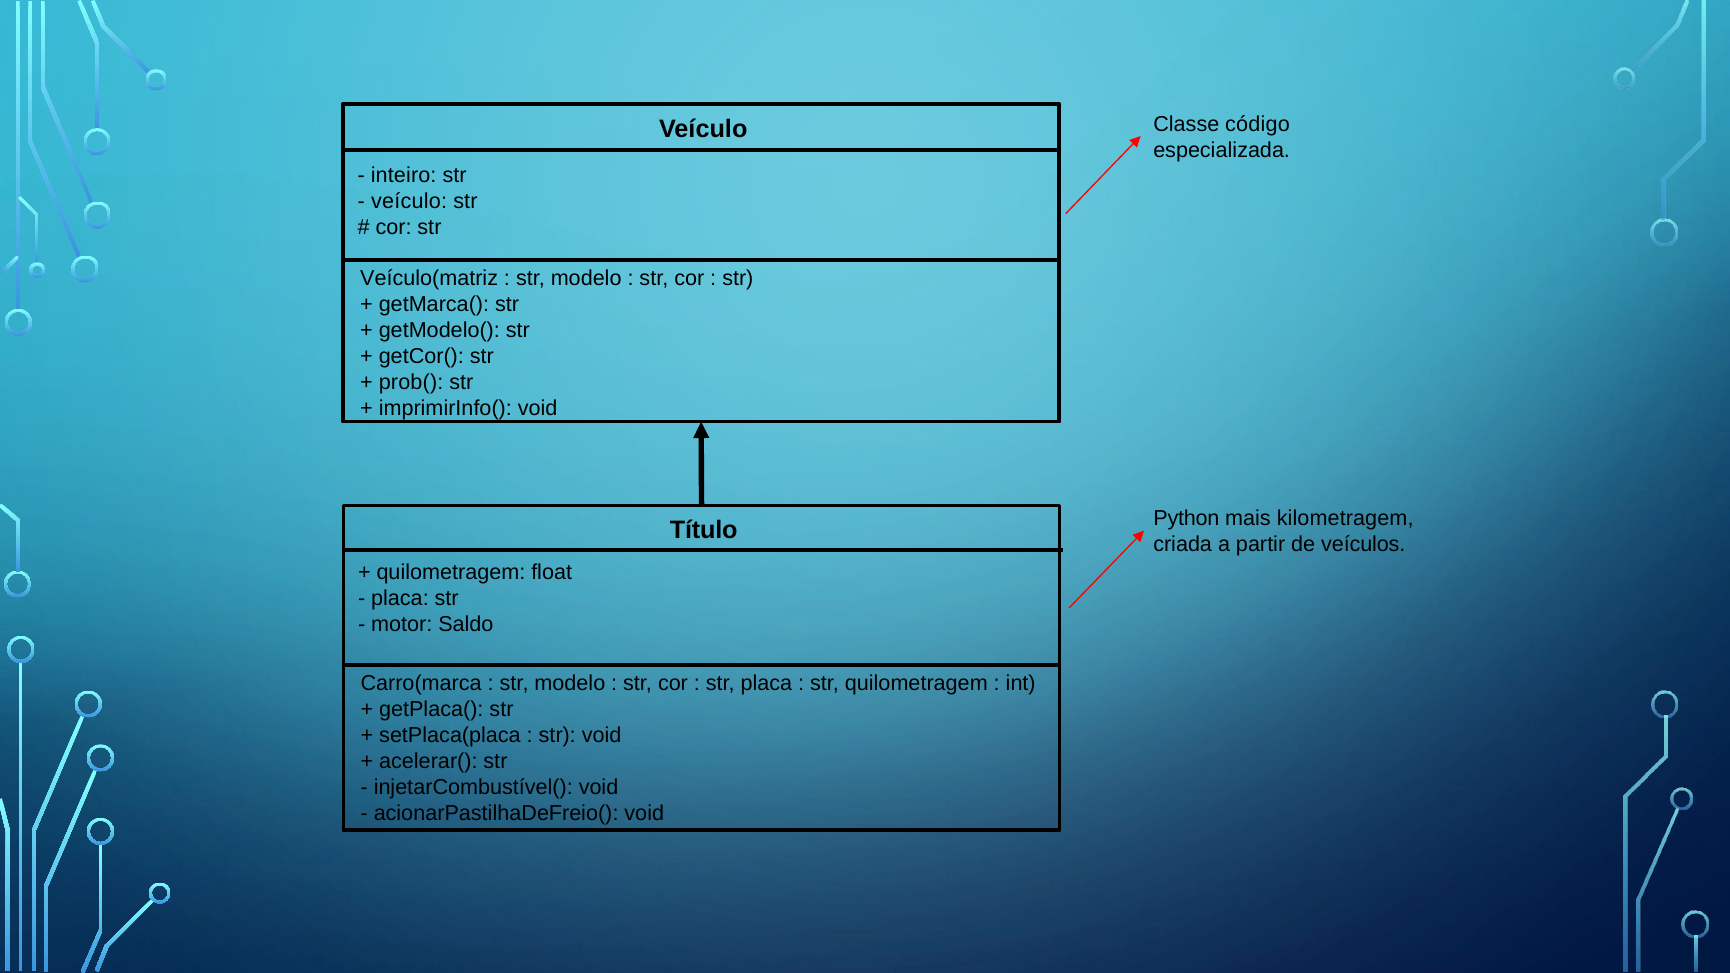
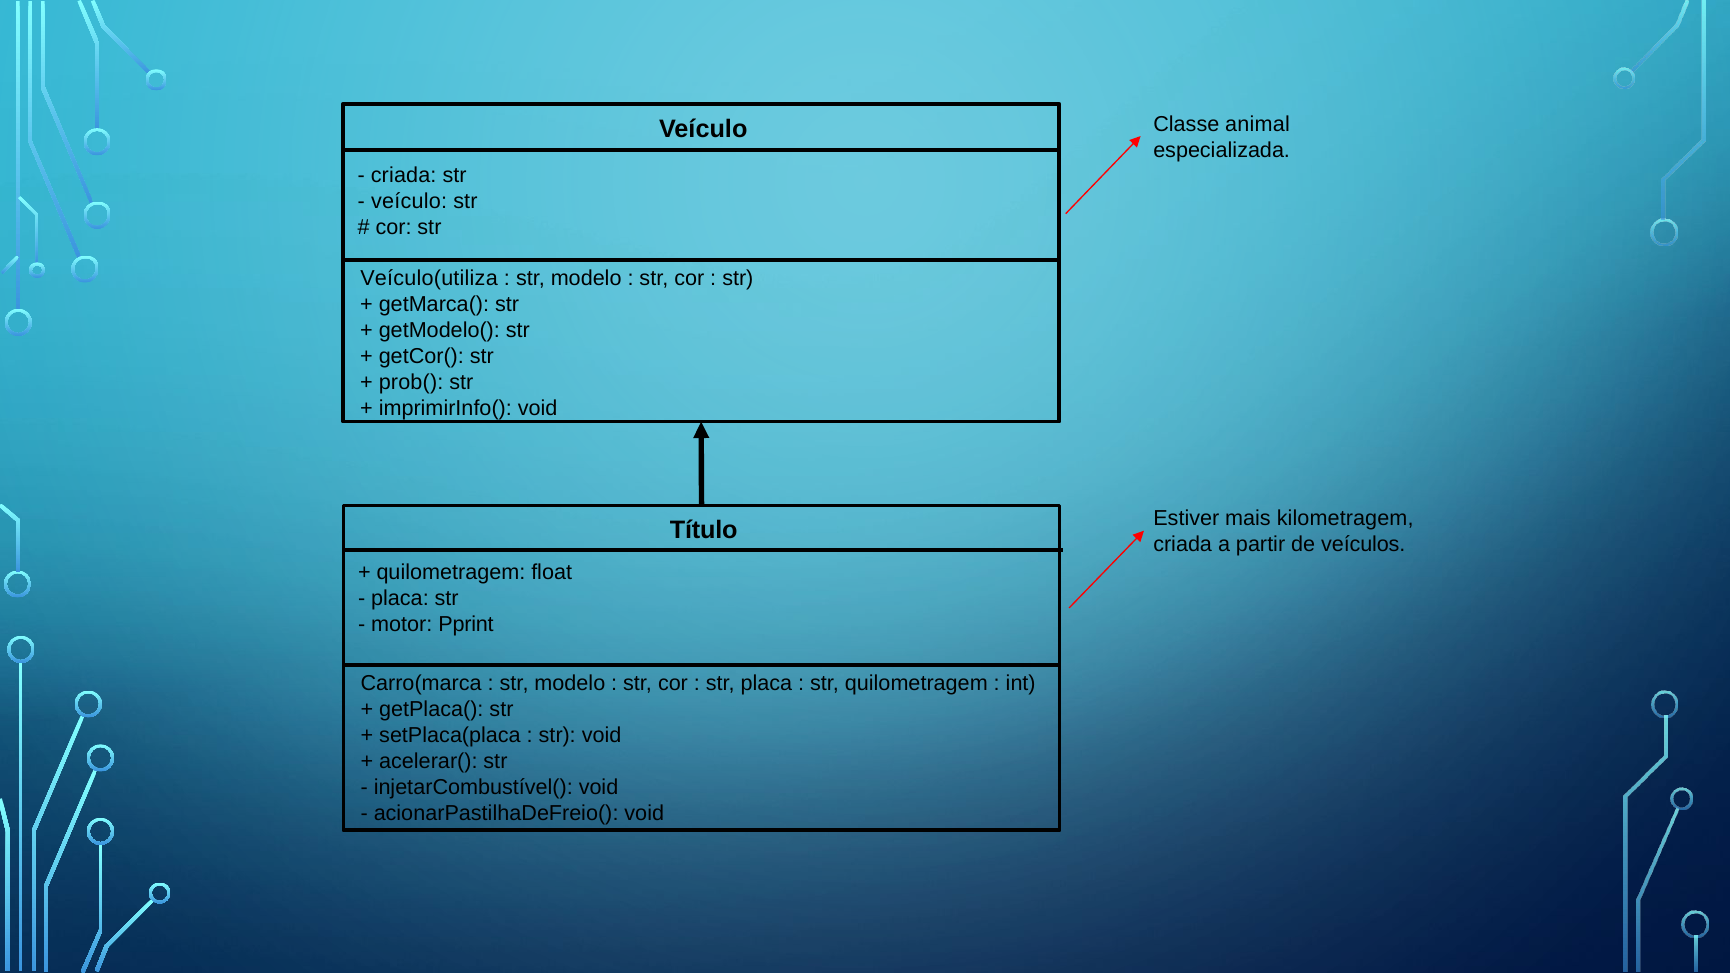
código: código -> animal
inteiro at (404, 176): inteiro -> criada
Veículo(matriz: Veículo(matriz -> Veículo(utiliza
Python: Python -> Estiver
Saldo: Saldo -> Pprint
